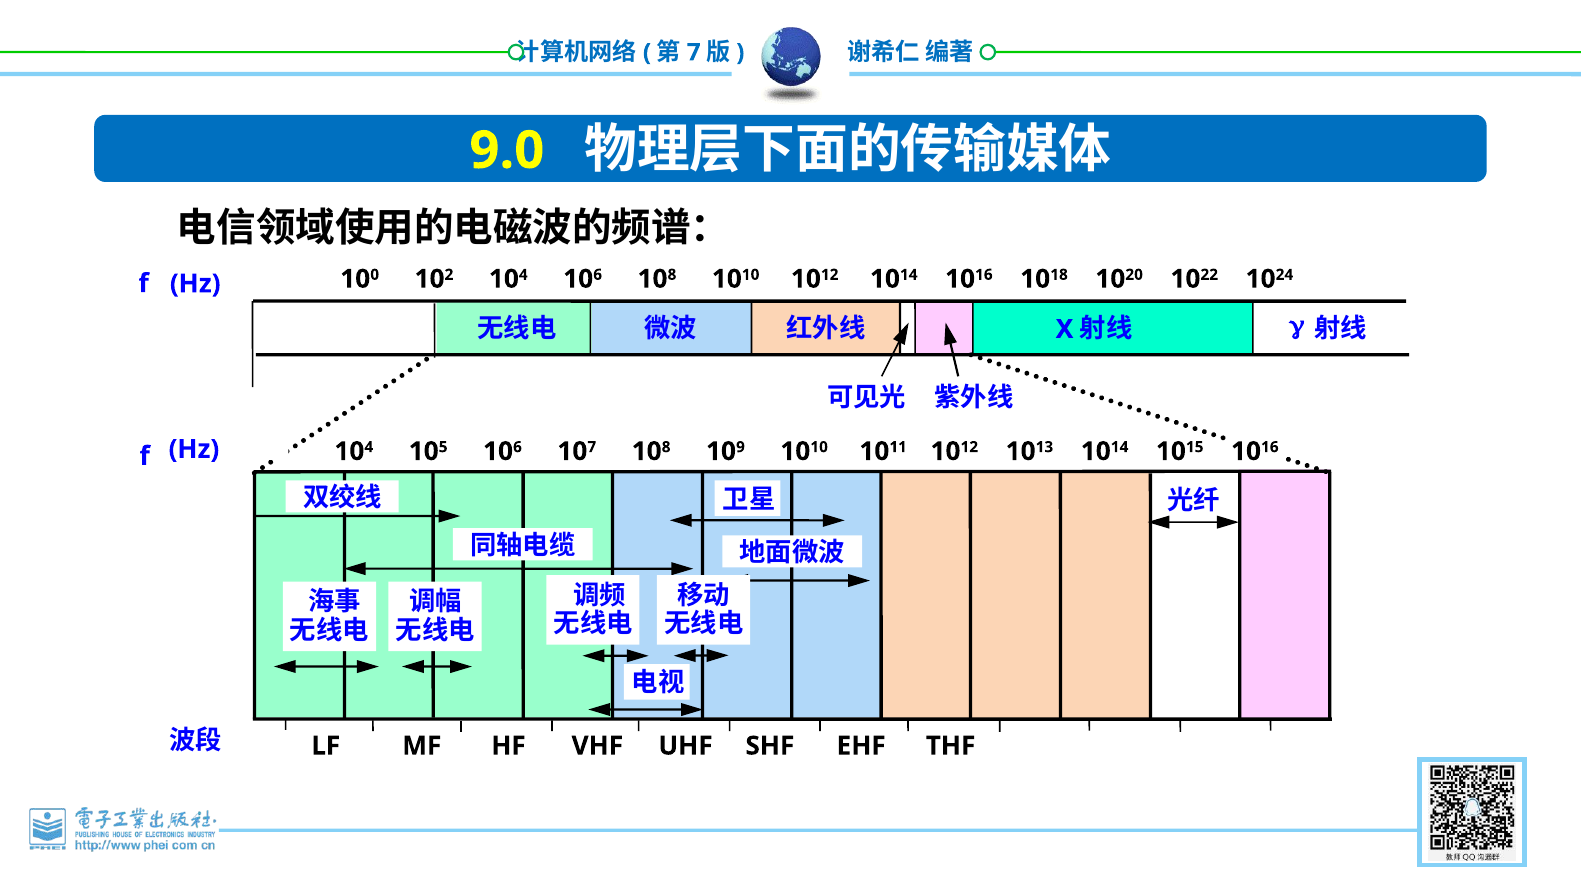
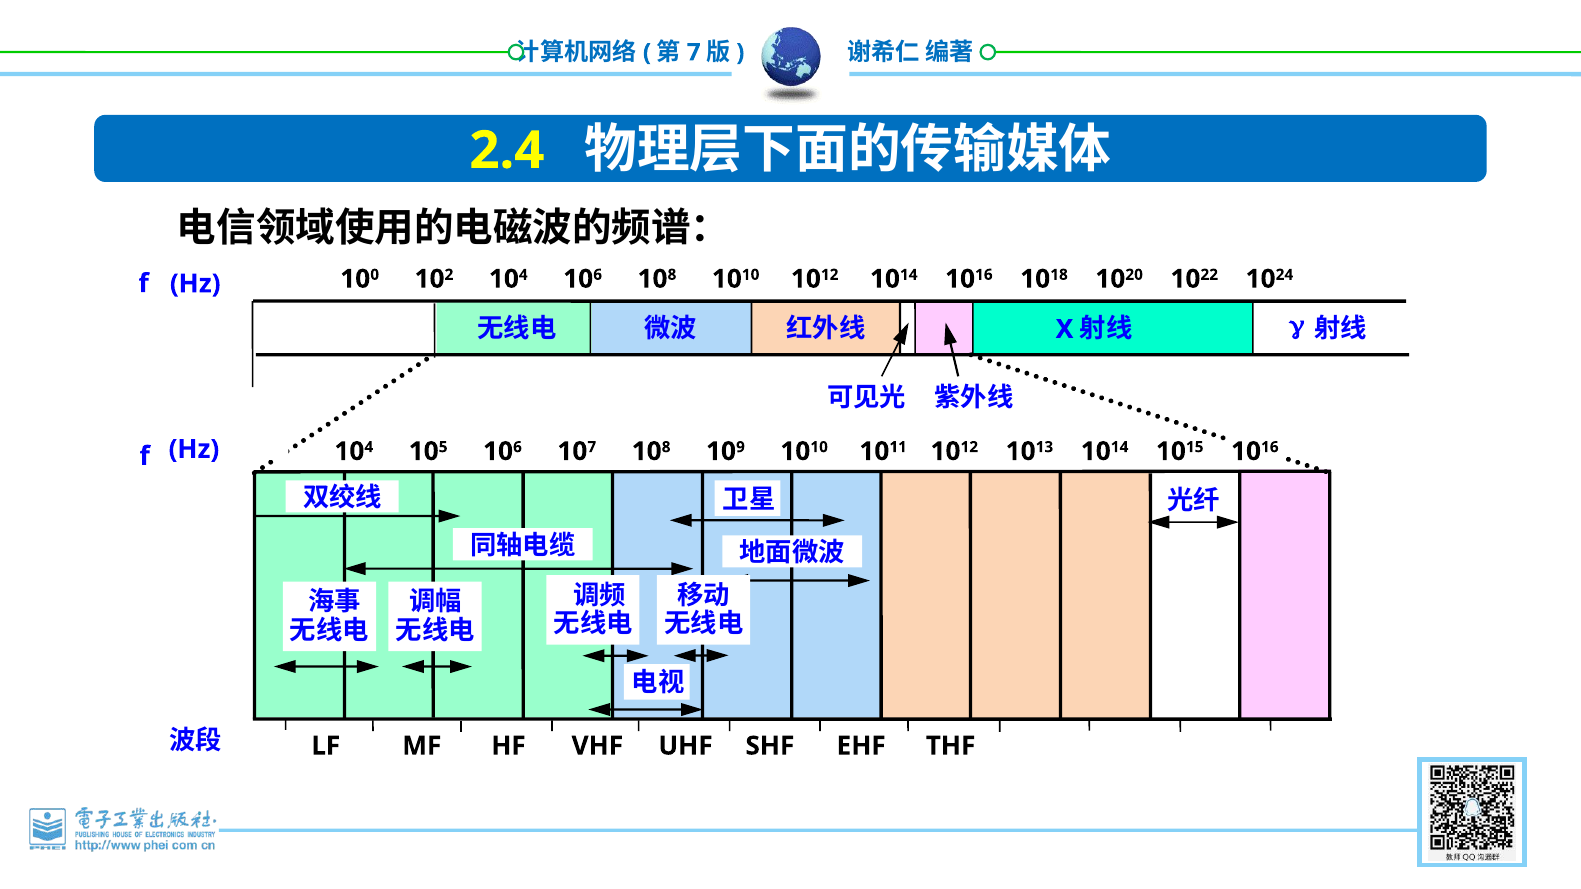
9.0: 9.0 -> 2.4
